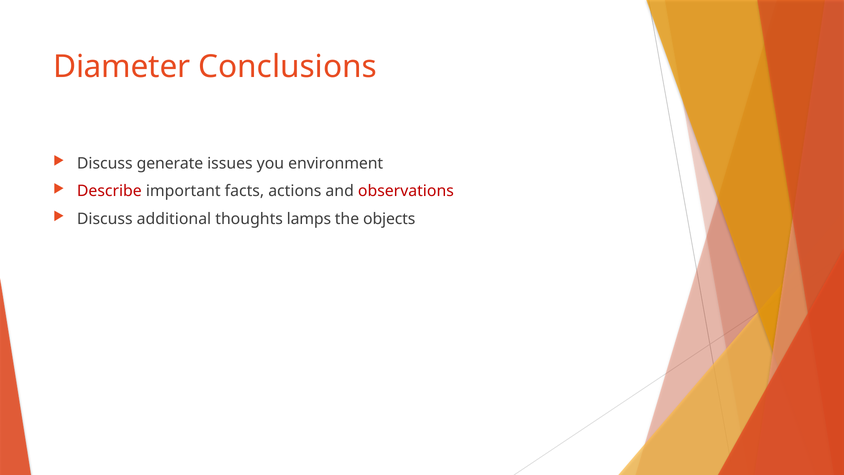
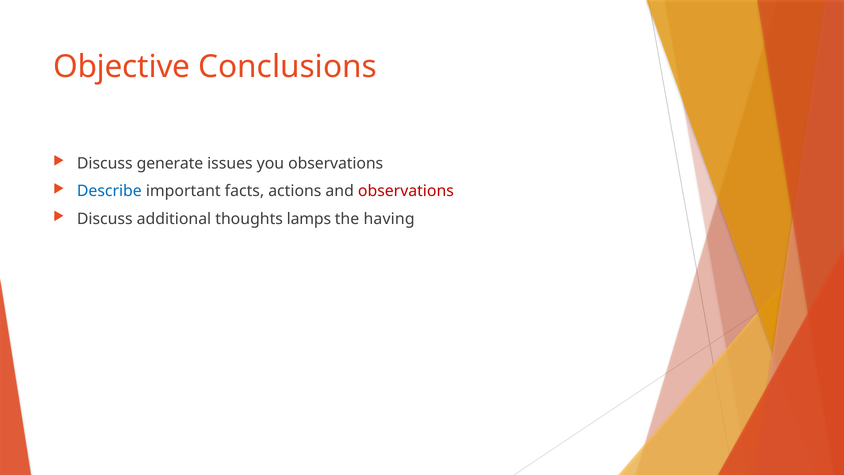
Diameter: Diameter -> Objective
you environment: environment -> observations
Describe colour: red -> blue
objects: objects -> having
